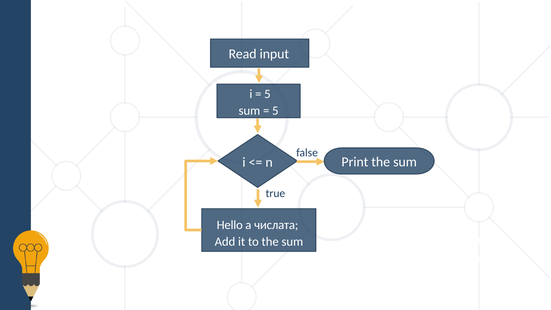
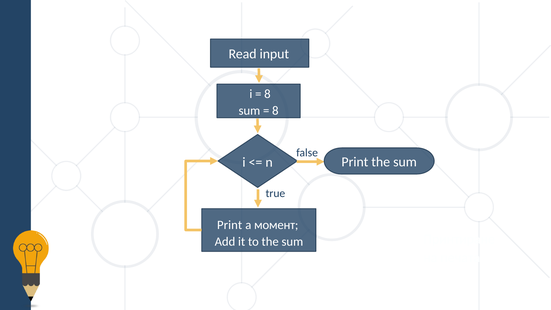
5 at (267, 94): 5 -> 8
5 at (275, 111): 5 -> 8
Hello at (230, 225): Hello -> Print
числата: числата -> момент
